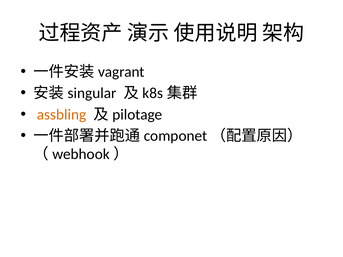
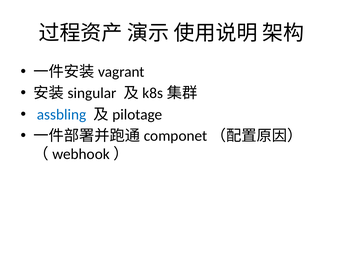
assbling colour: orange -> blue
